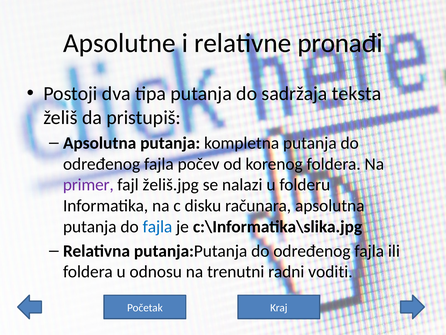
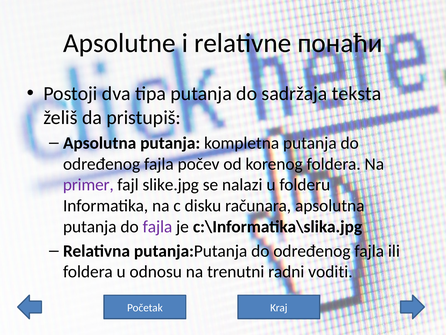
pronađi: pronađi -> понаћи
želiš.jpg: želiš.jpg -> slike.jpg
fajla at (157, 226) colour: blue -> purple
